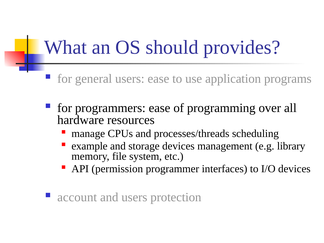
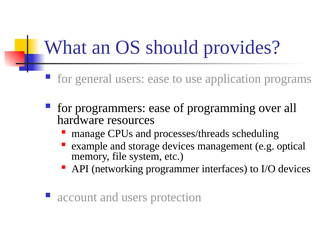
library: library -> optical
permission: permission -> networking
